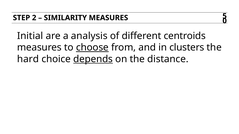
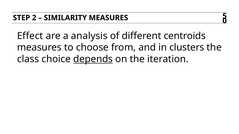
Initial: Initial -> Effect
choose underline: present -> none
hard: hard -> class
distance: distance -> iteration
